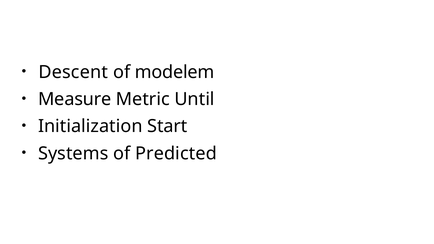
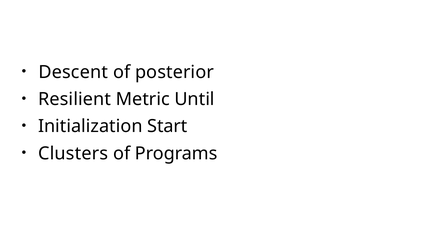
modelem: modelem -> posterior
Measure: Measure -> Resilient
Systems: Systems -> Clusters
Predicted: Predicted -> Programs
